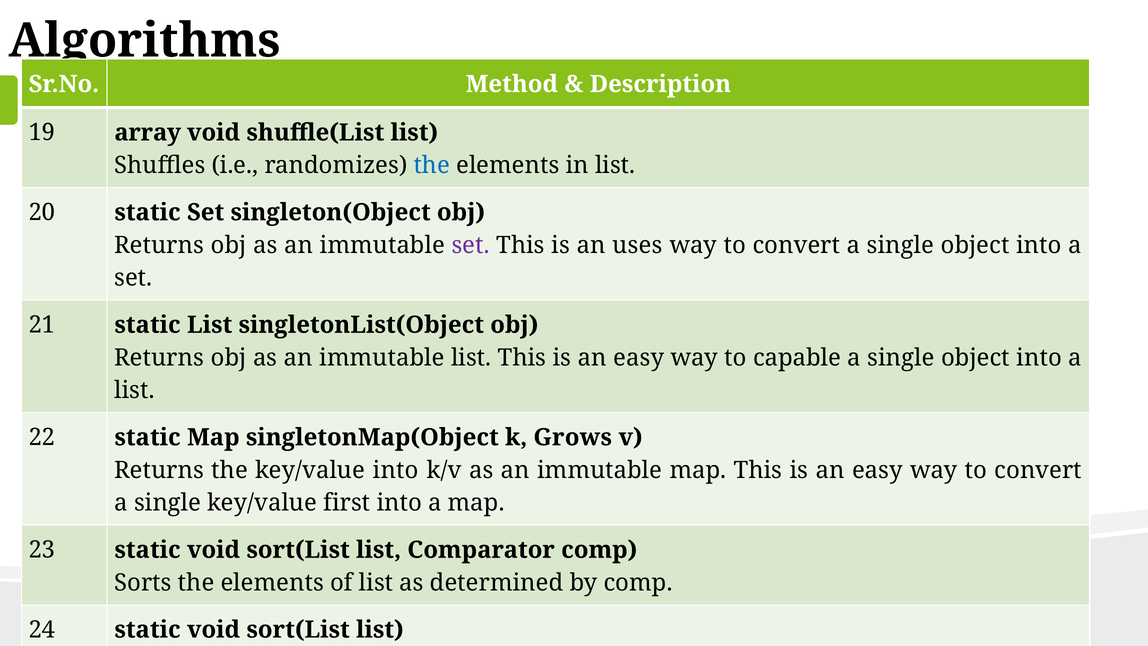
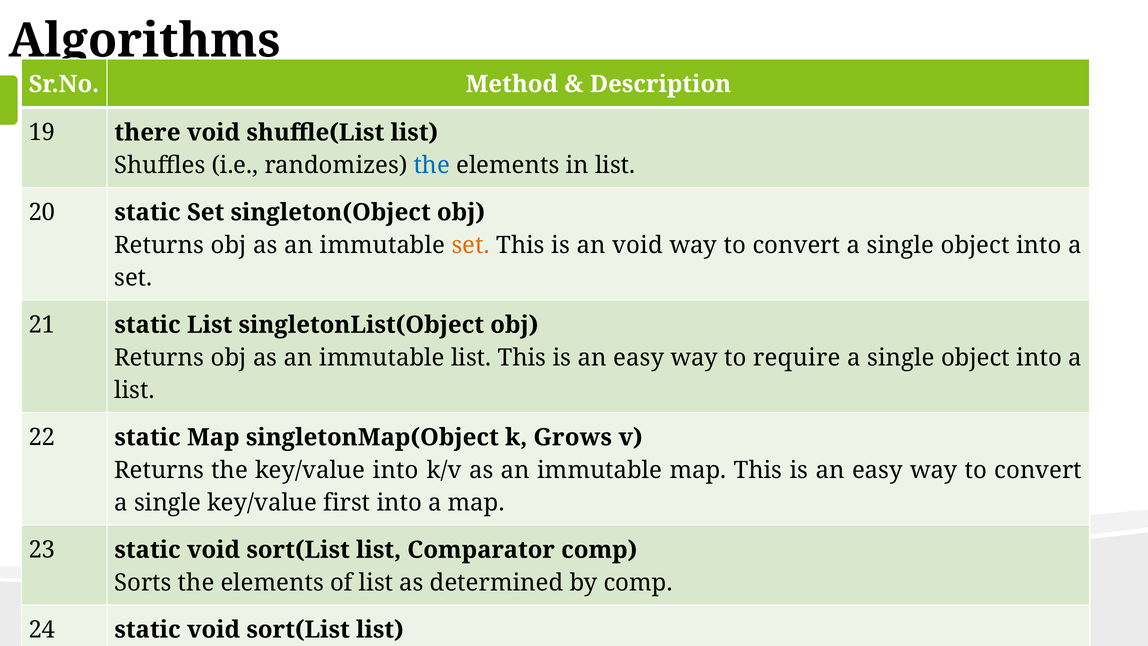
array: array -> there
set at (471, 245) colour: purple -> orange
an uses: uses -> void
capable: capable -> require
